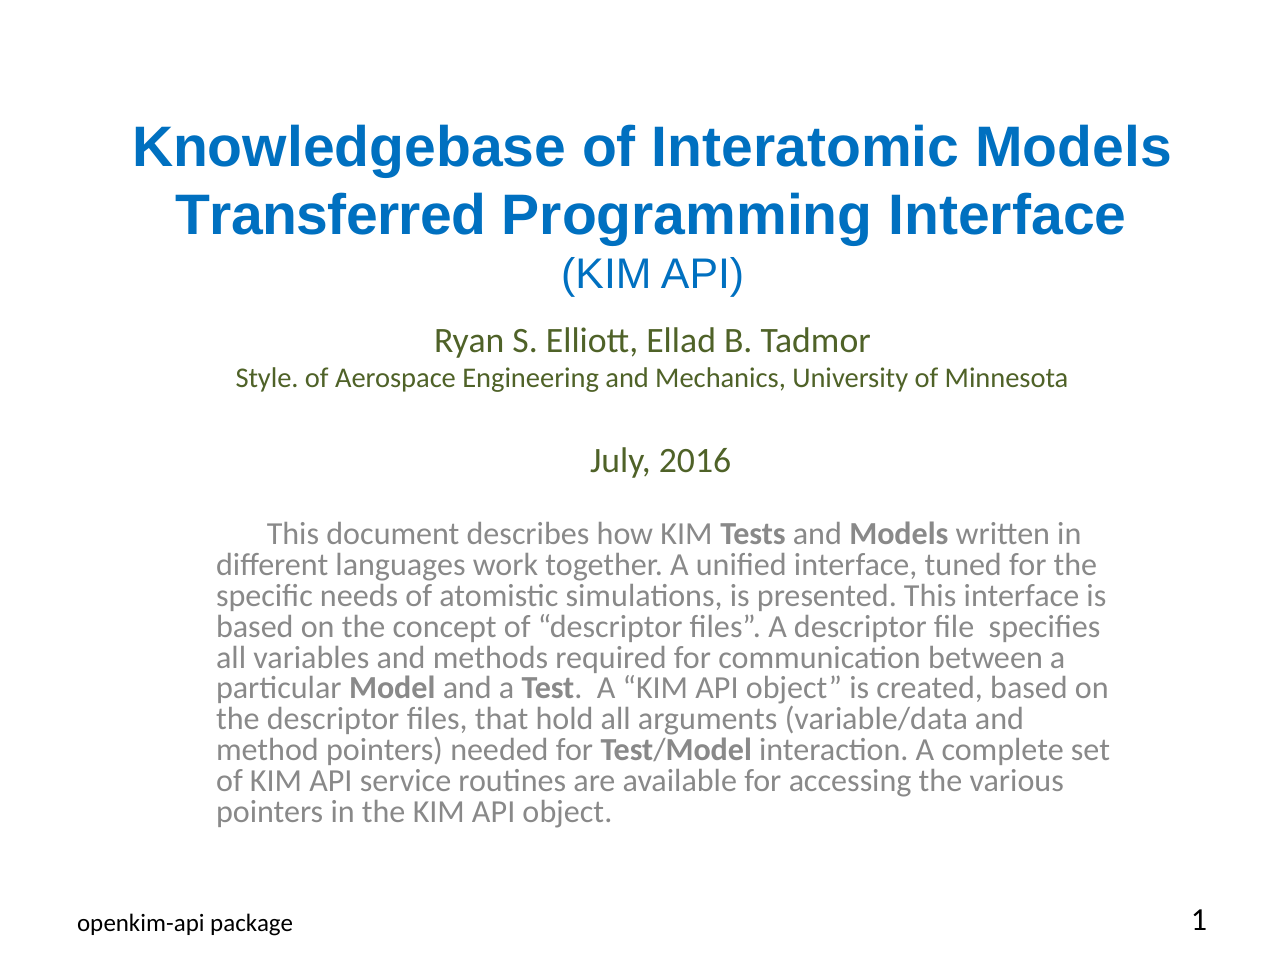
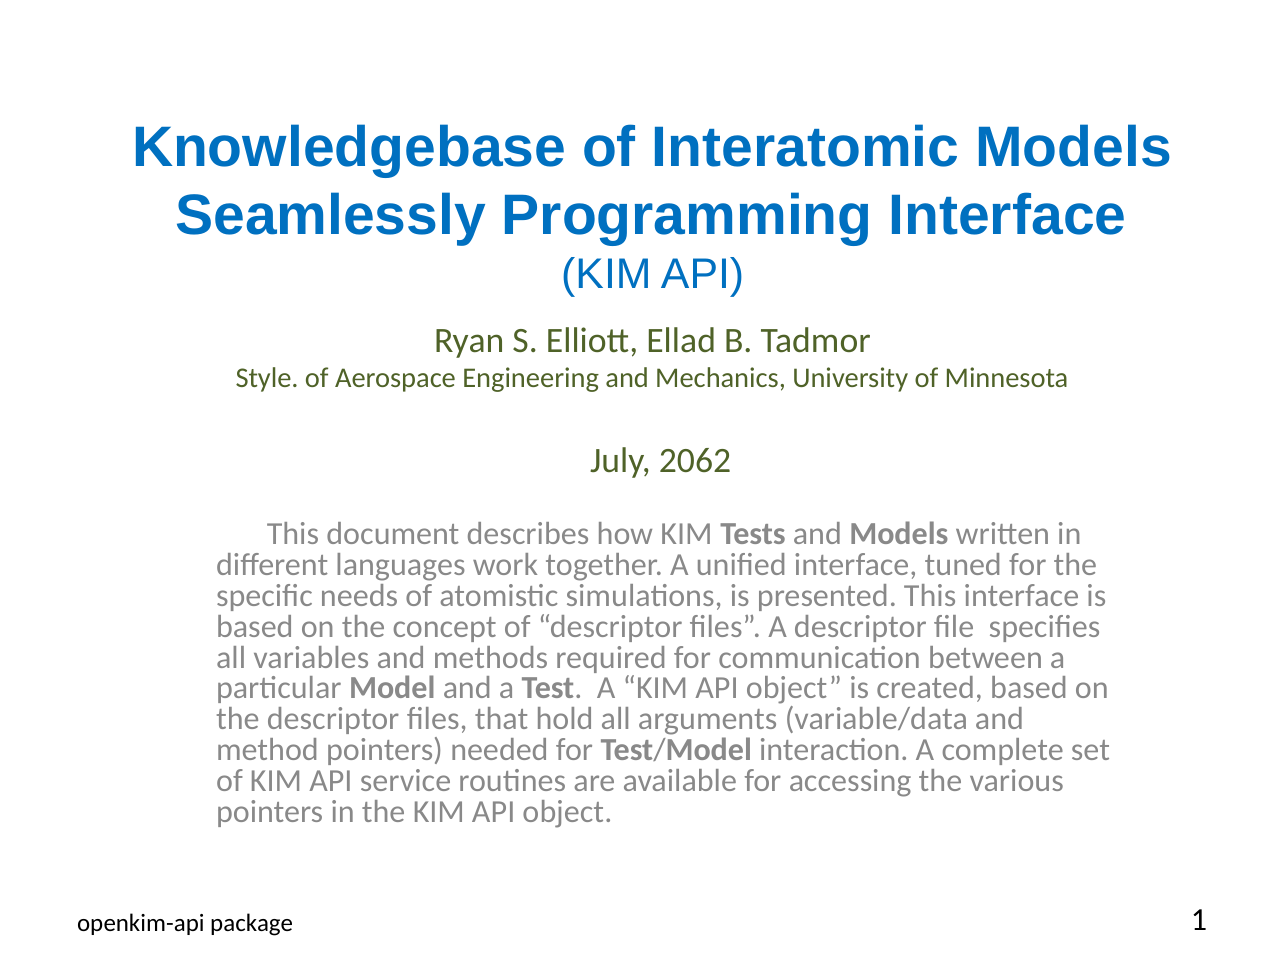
Transferred: Transferred -> Seamlessly
2016: 2016 -> 2062
